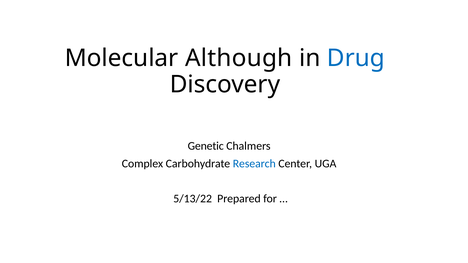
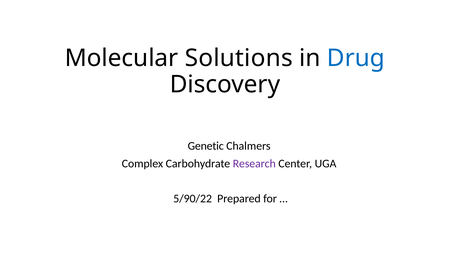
Although: Although -> Solutions
Research colour: blue -> purple
5/13/22: 5/13/22 -> 5/90/22
